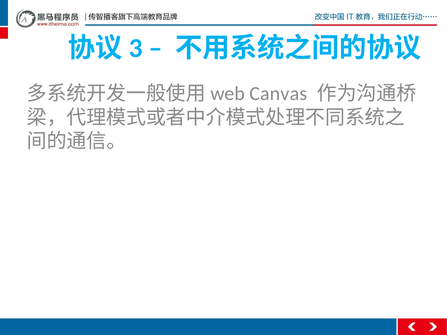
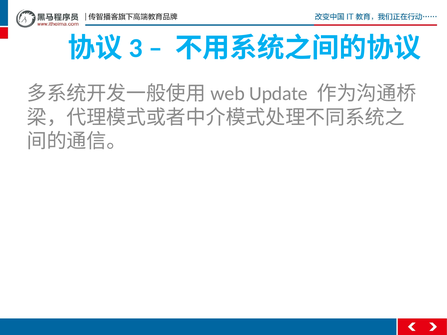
Canvas: Canvas -> Update
